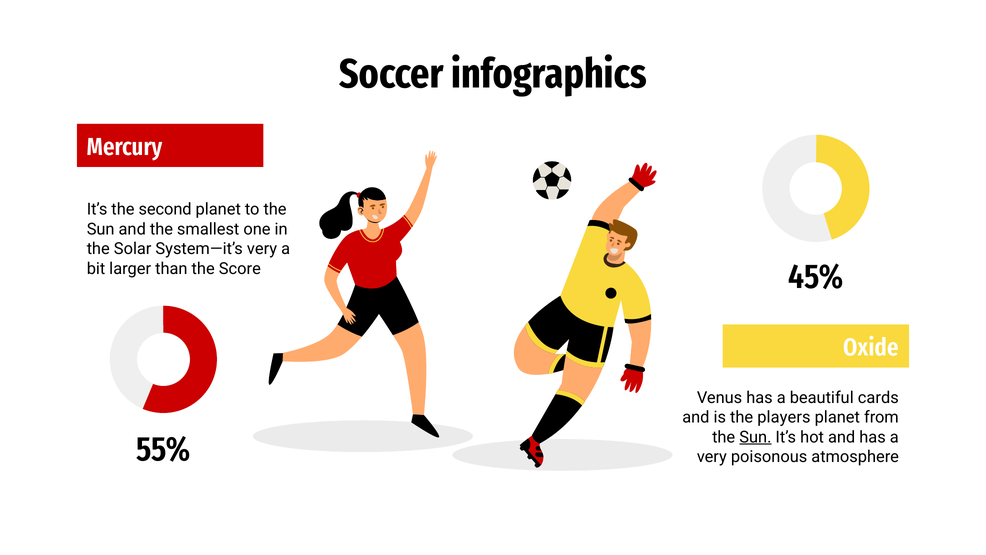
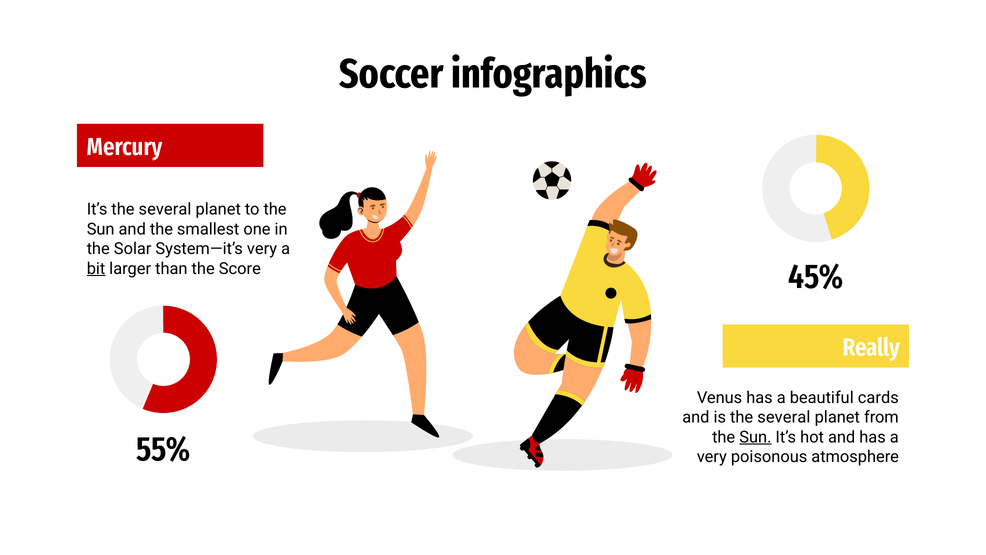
It’s the second: second -> several
bit underline: none -> present
Oxide: Oxide -> Really
is the players: players -> several
